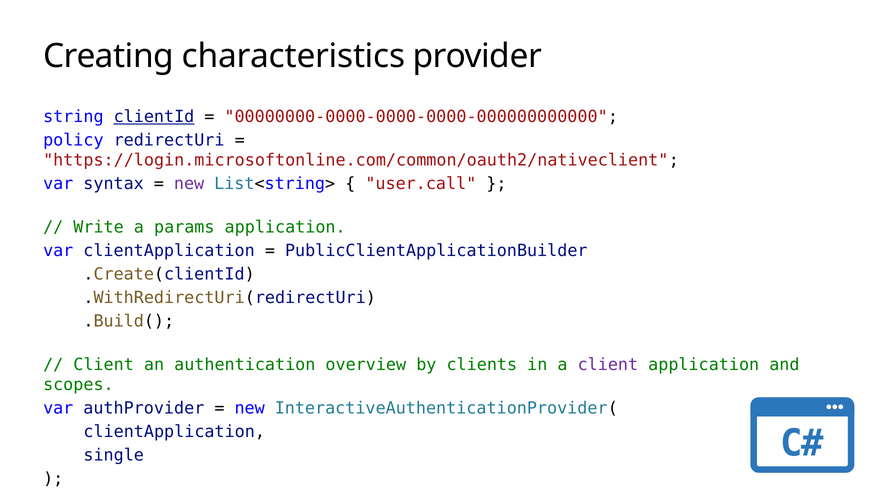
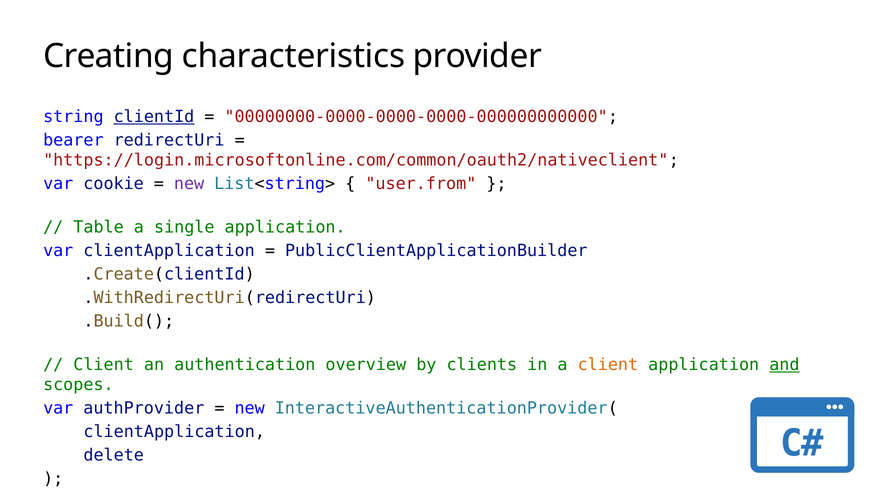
policy: policy -> bearer
syntax: syntax -> cookie
user.call: user.call -> user.from
Write: Write -> Table
params: params -> single
client at (608, 365) colour: purple -> orange
and underline: none -> present
single: single -> delete
